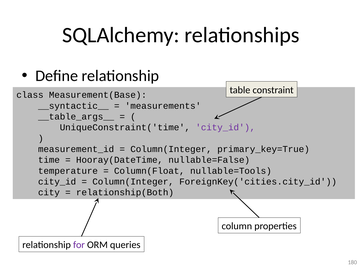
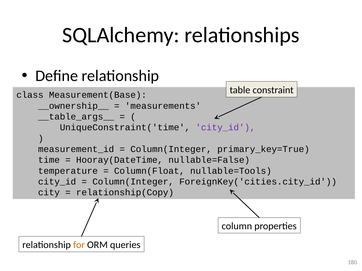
__syntactic__: __syntactic__ -> __ownership__
relationship(Both: relationship(Both -> relationship(Copy
for colour: purple -> orange
